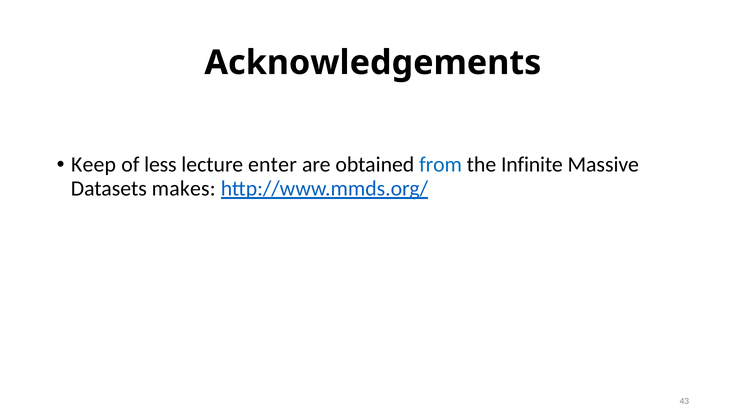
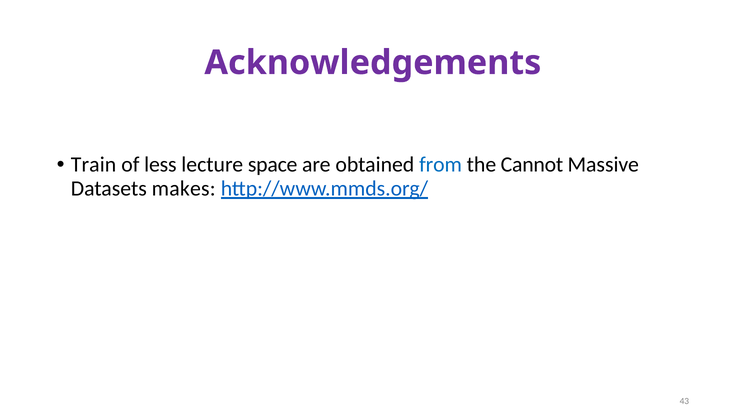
Acknowledgements colour: black -> purple
Keep: Keep -> Train
enter: enter -> space
Infinite: Infinite -> Cannot
